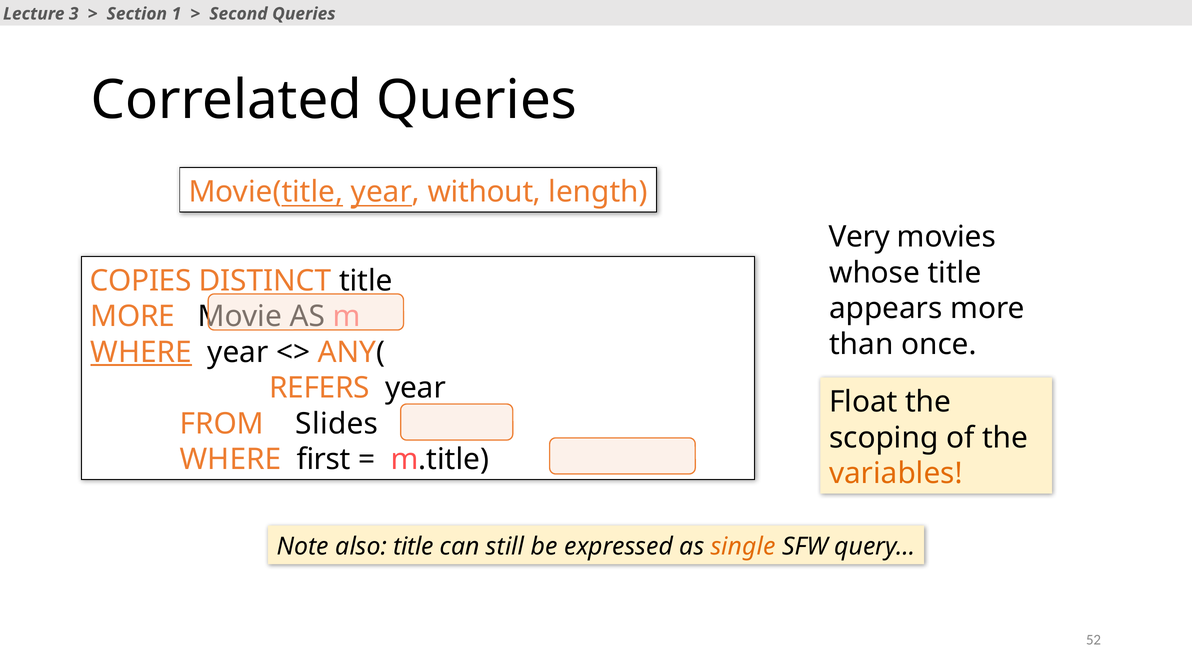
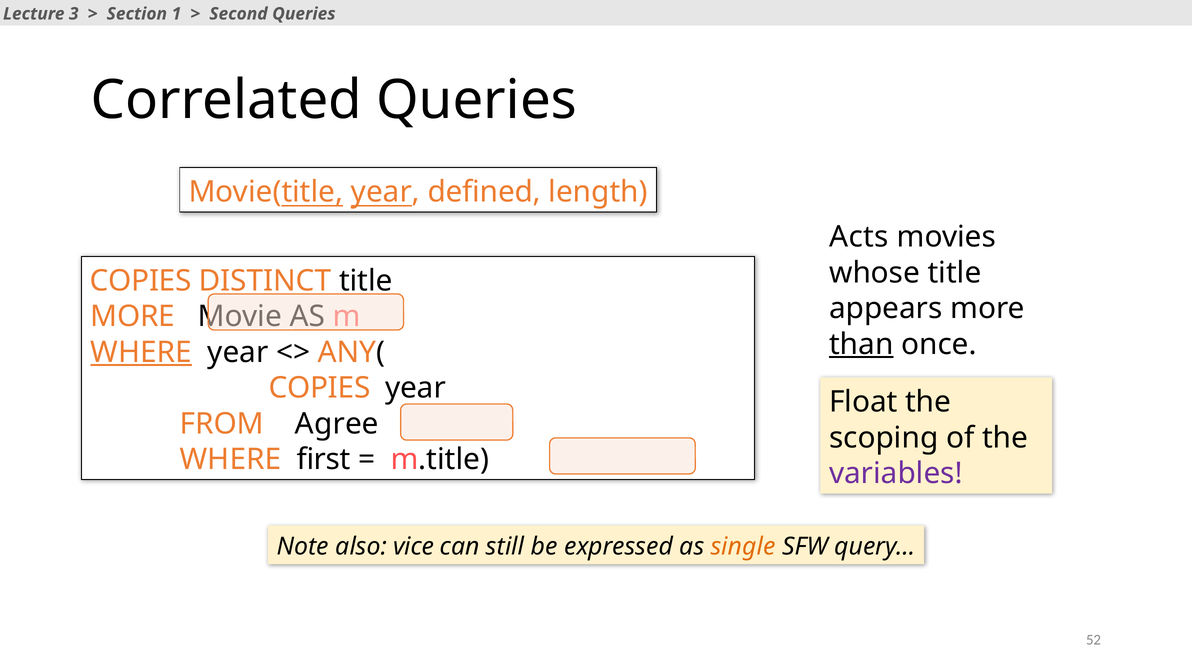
without: without -> defined
Very: Very -> Acts
than underline: none -> present
REFERS at (320, 388): REFERS -> COPIES
Slides: Slides -> Agree
variables colour: orange -> purple
also title: title -> vice
